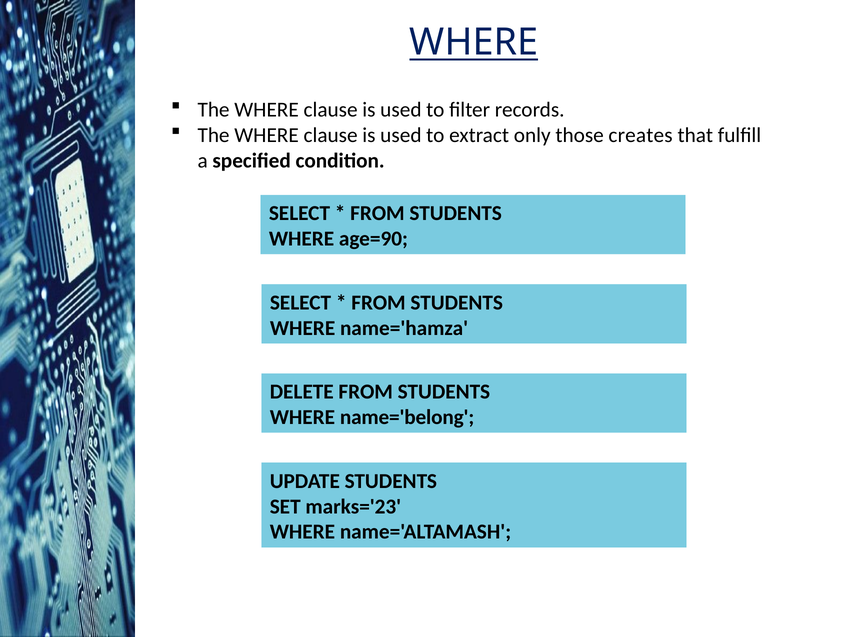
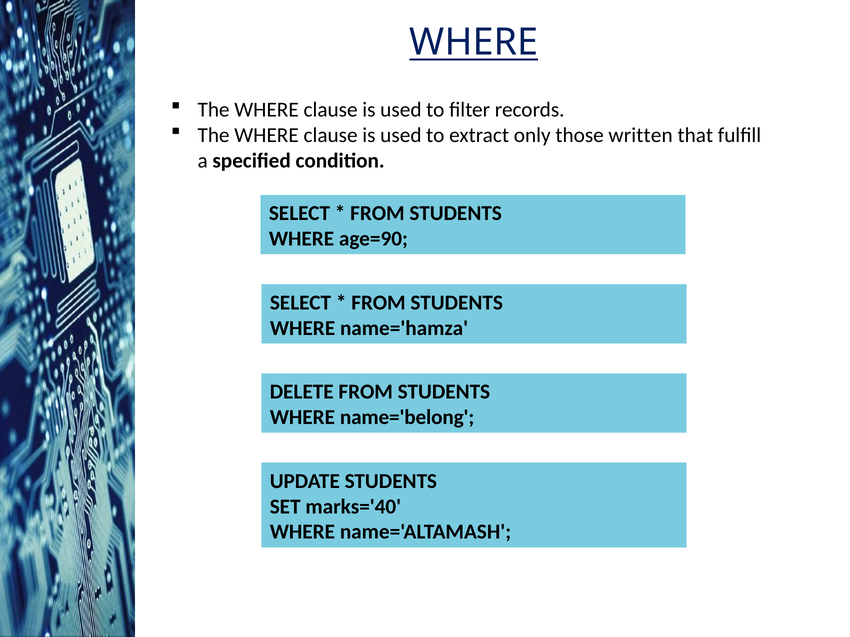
creates: creates -> written
marks='23: marks='23 -> marks='40
